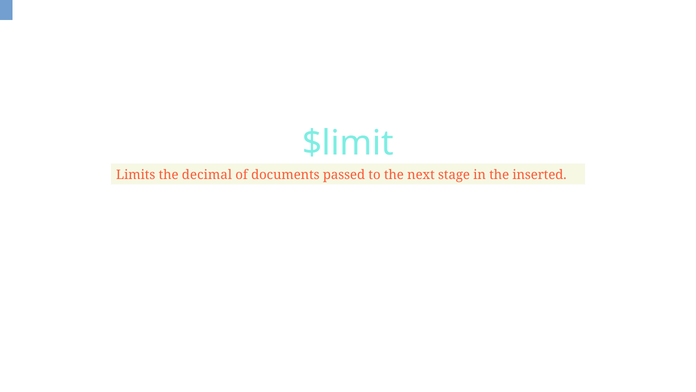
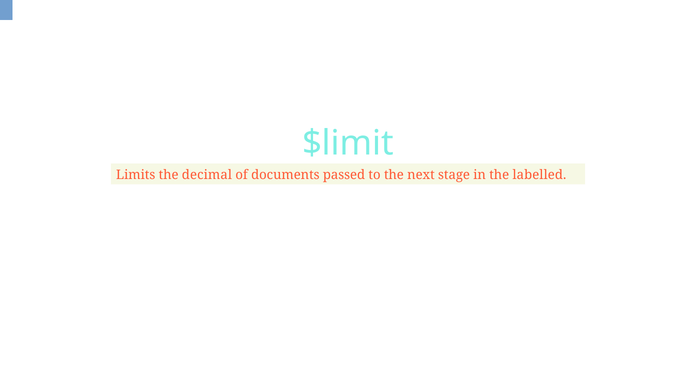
inserted: inserted -> labelled
